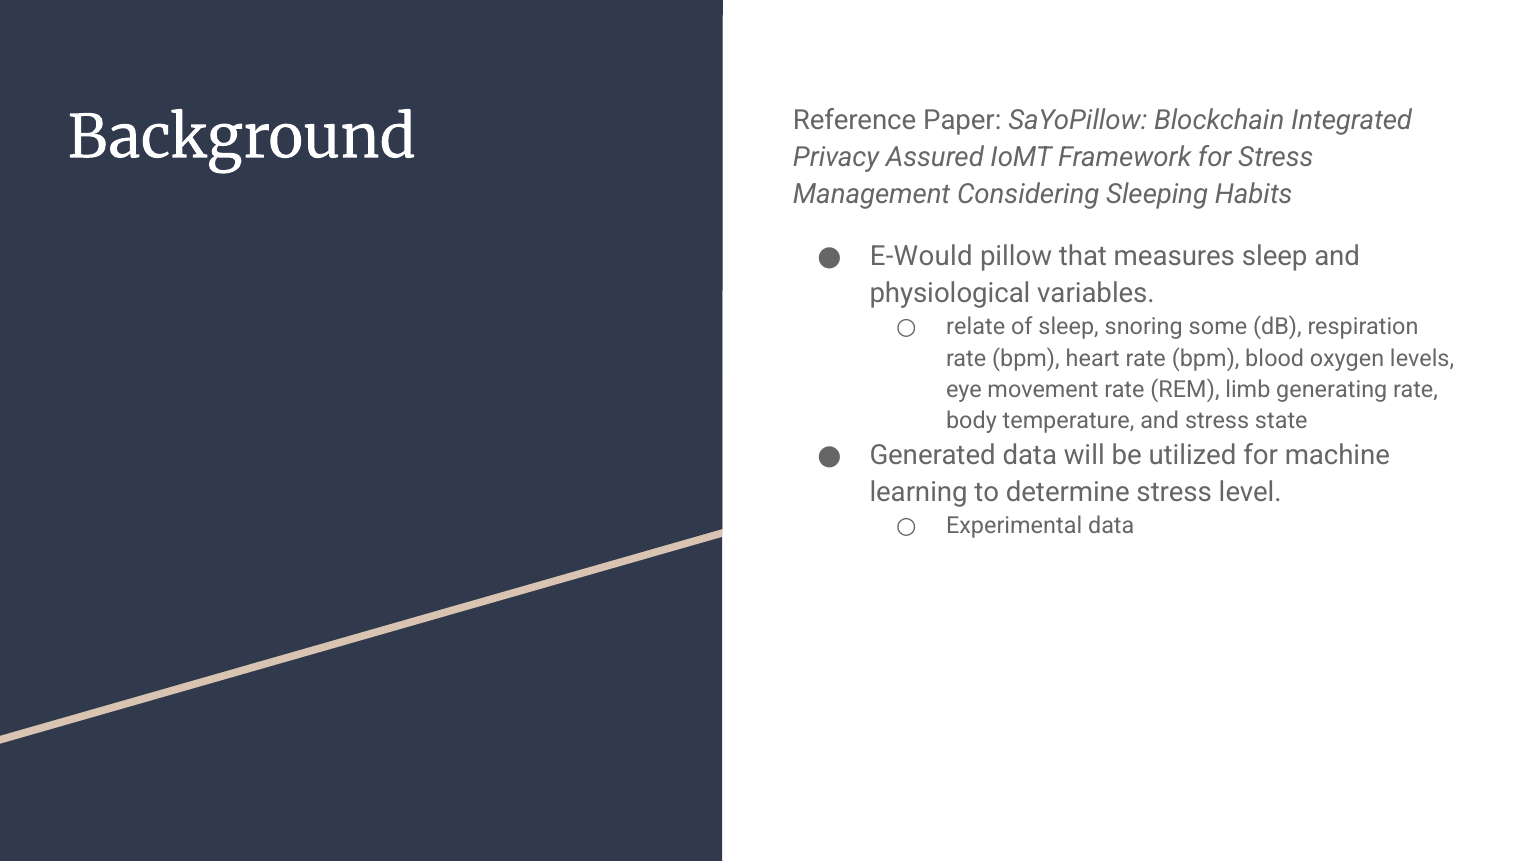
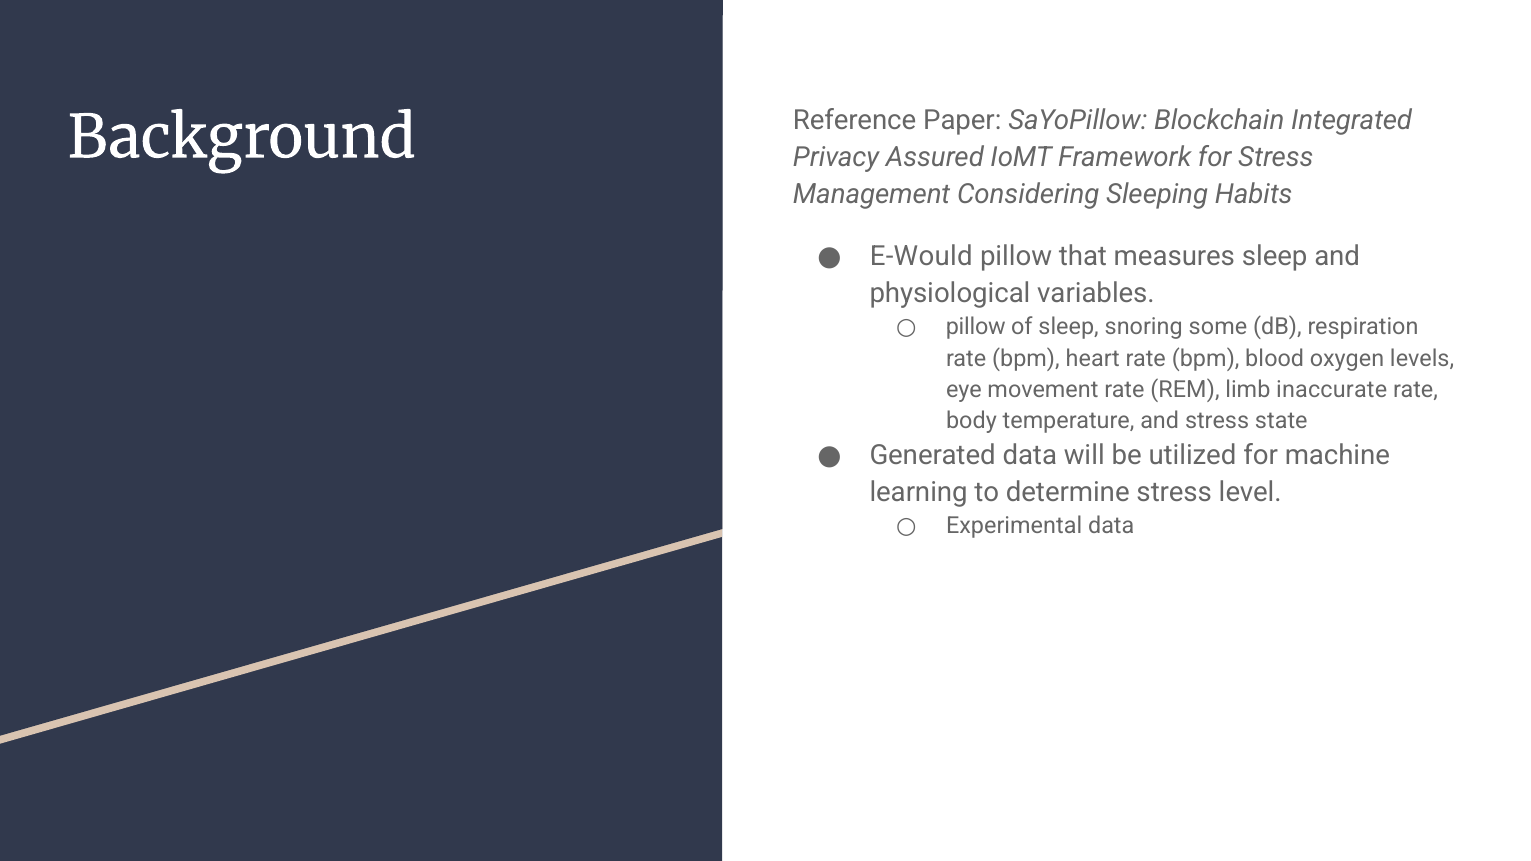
relate at (976, 327): relate -> pillow
generating: generating -> inaccurate
